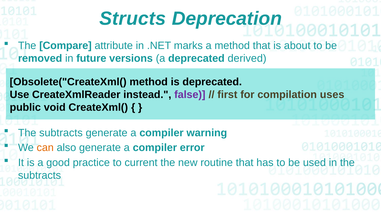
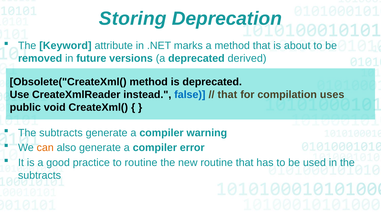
Structs: Structs -> Storing
Compare: Compare -> Keyword
false colour: purple -> blue
first at (227, 94): first -> that
to current: current -> routine
